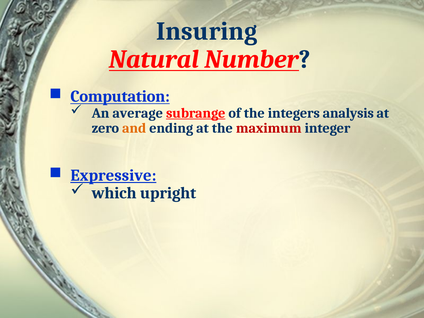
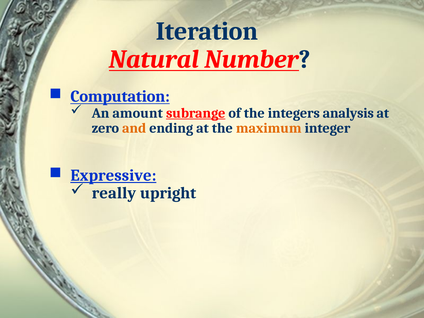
Insuring: Insuring -> Iteration
average: average -> amount
maximum colour: red -> orange
which: which -> really
